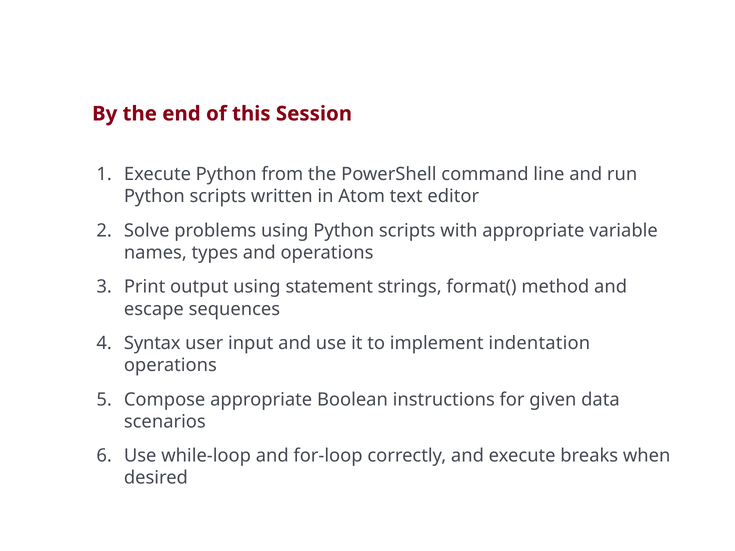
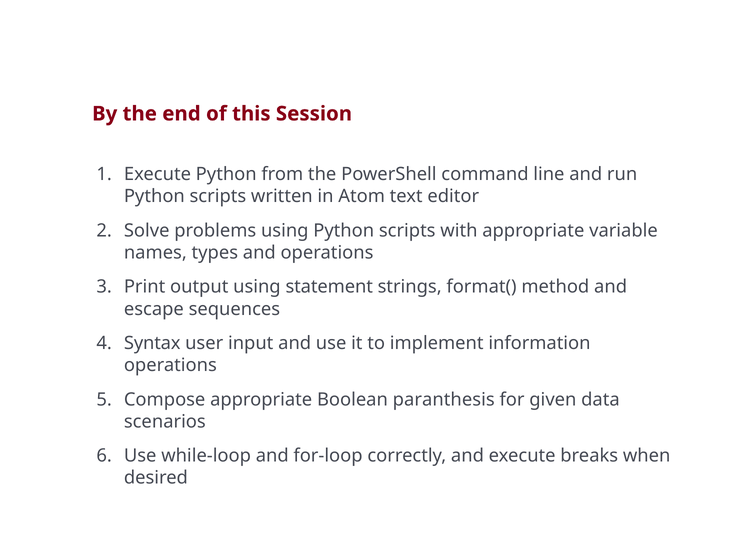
indentation: indentation -> information
instructions: instructions -> paranthesis
